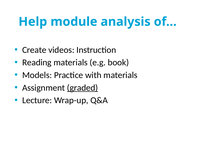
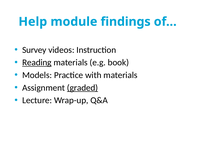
analysis: analysis -> findings
Create: Create -> Survey
Reading underline: none -> present
